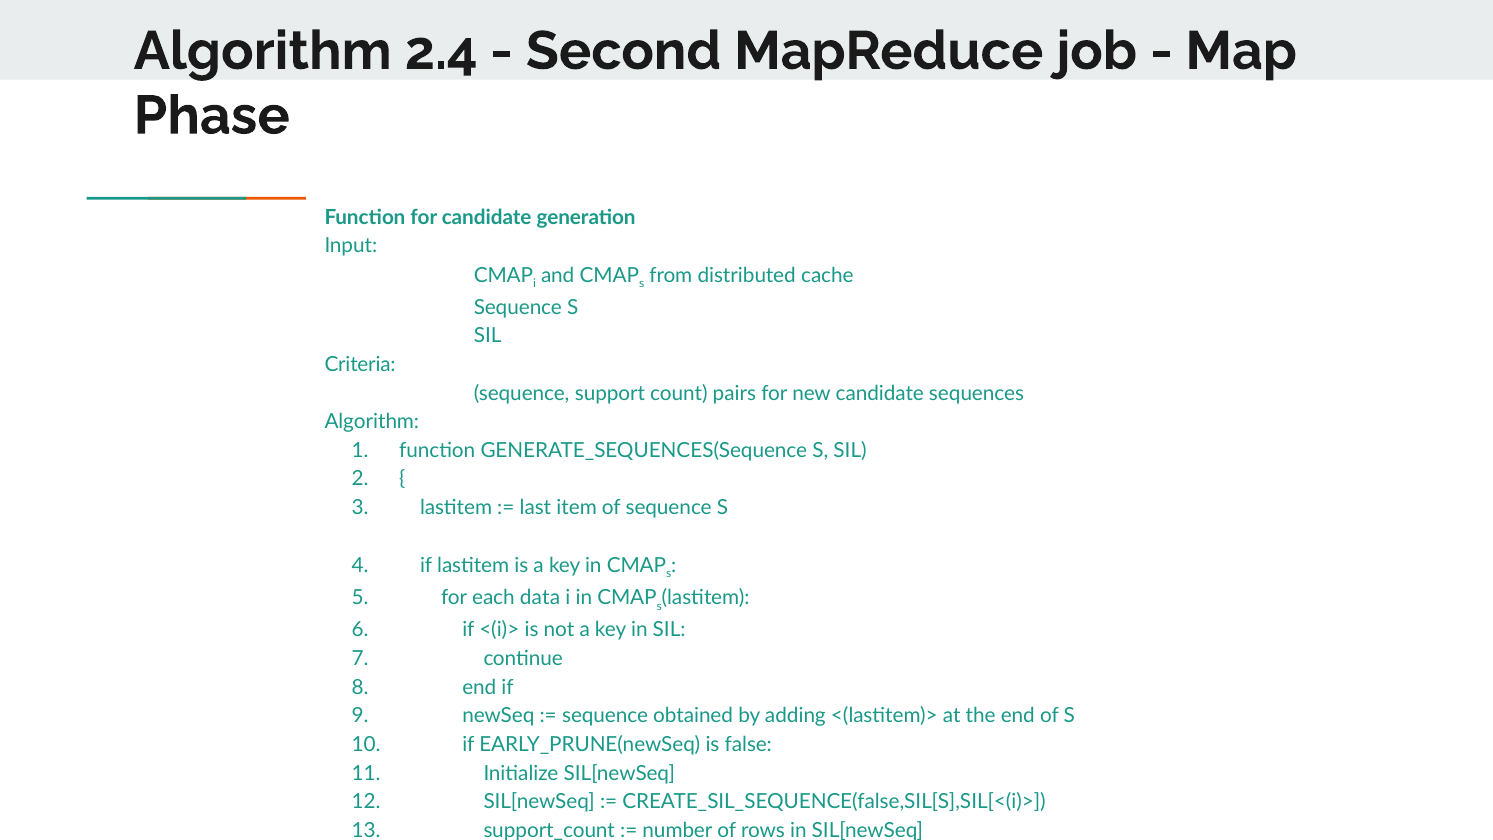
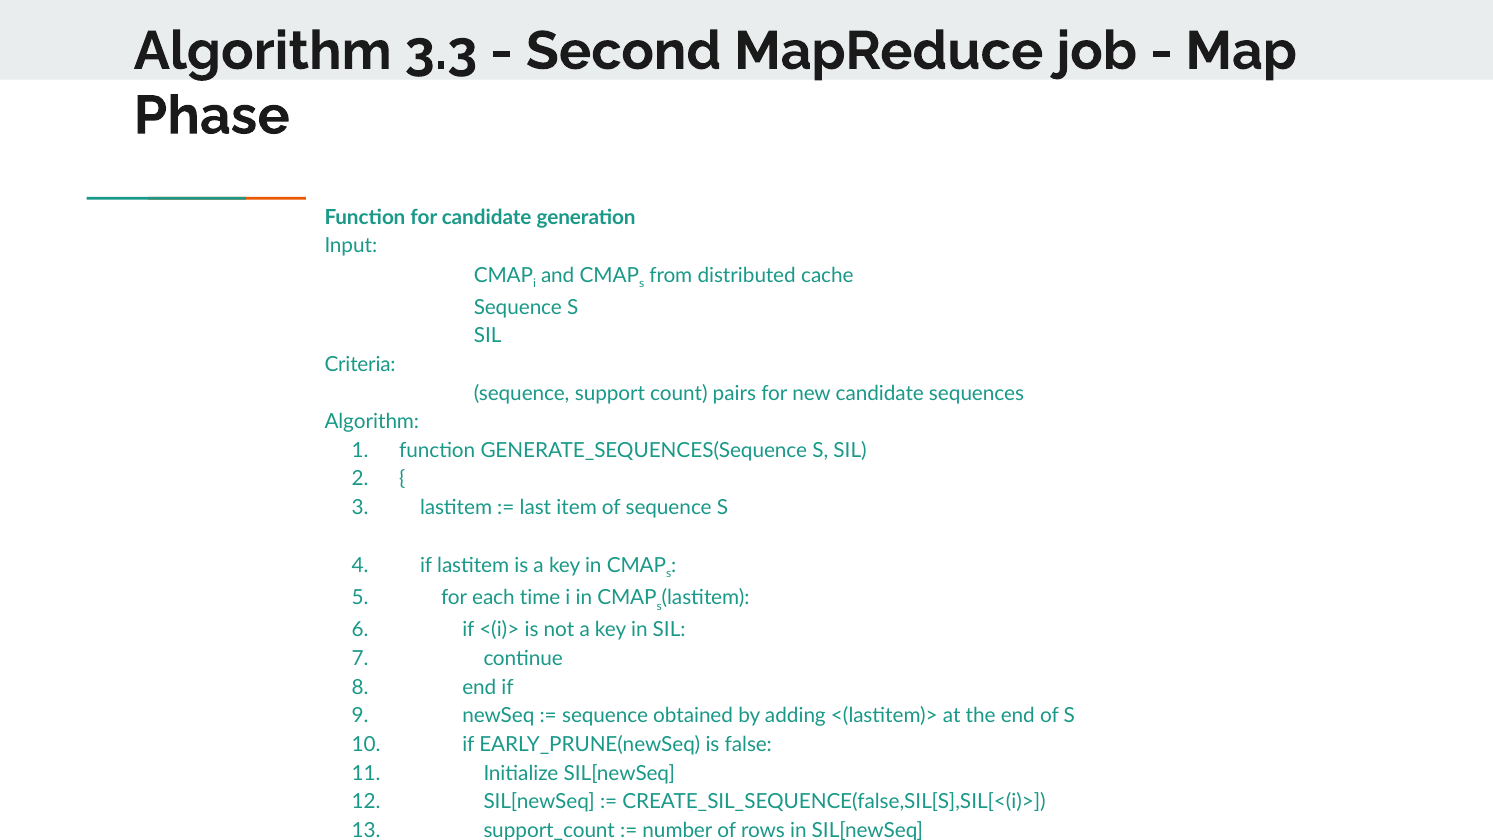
2.4: 2.4 -> 3.3
data: data -> time
